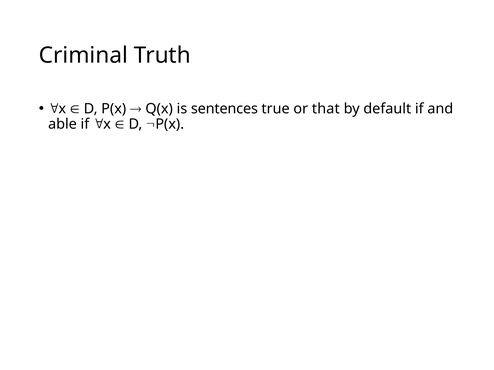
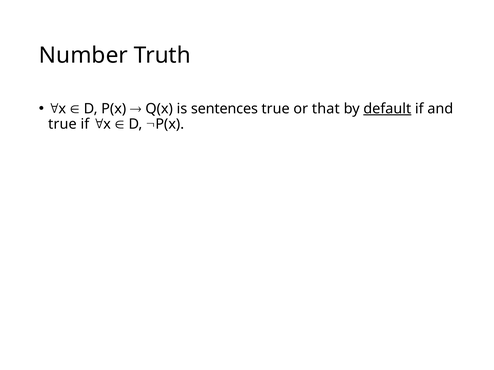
Criminal: Criminal -> Number
default underline: none -> present
able at (62, 124): able -> true
